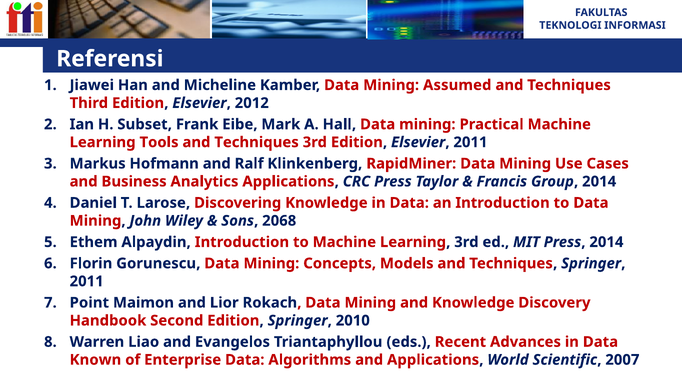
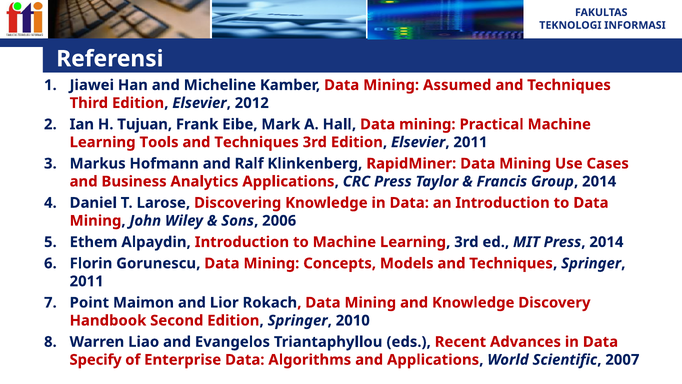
Subset: Subset -> Tujuan
2068: 2068 -> 2006
Known: Known -> Specify
